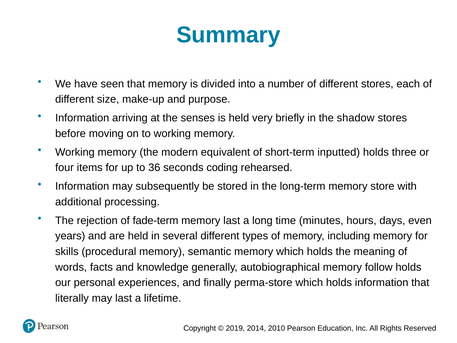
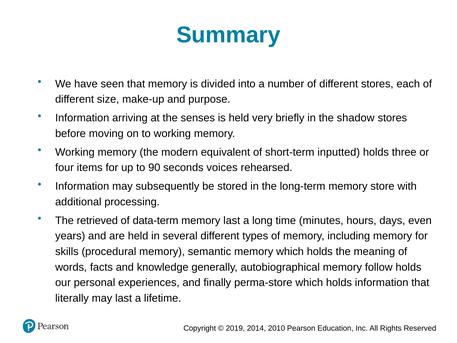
36: 36 -> 90
coding: coding -> voices
rejection: rejection -> retrieved
fade-term: fade-term -> data-term
